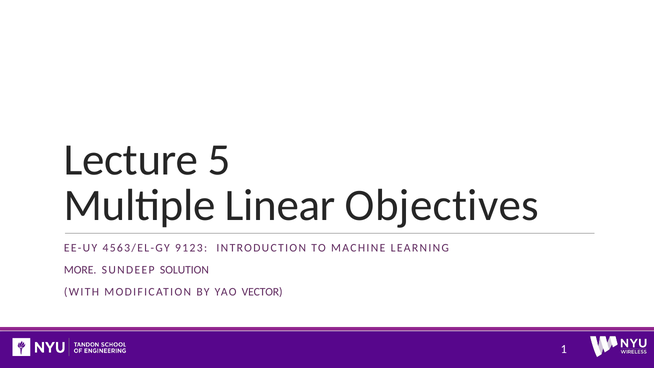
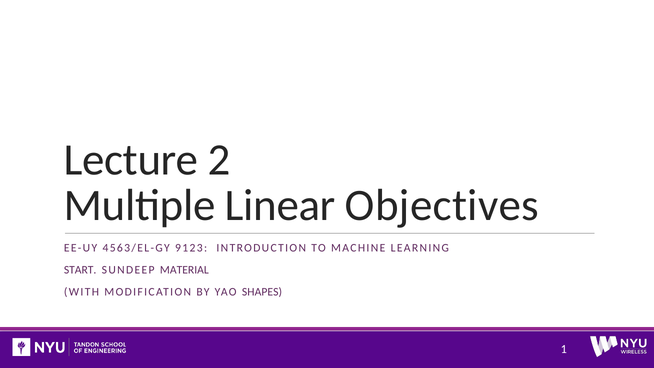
5: 5 -> 2
MORE: MORE -> START
SOLUTION: SOLUTION -> MATERIAL
VECTOR: VECTOR -> SHAPES
